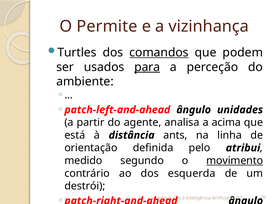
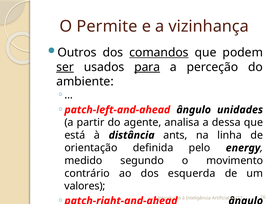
Turtles: Turtles -> Outros
ser underline: none -> present
acima: acima -> dessa
atribui: atribui -> energy
movimento at (235, 161) underline: present -> none
destrói: destrói -> valores
